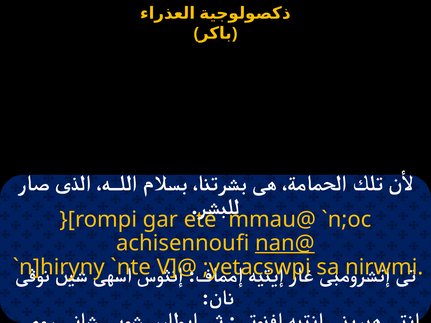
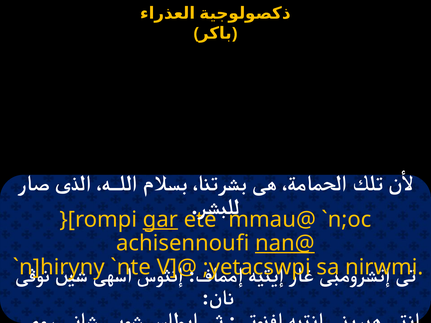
gar underline: none -> present
